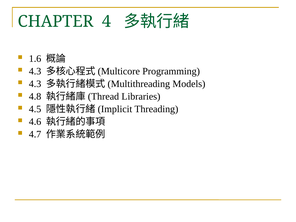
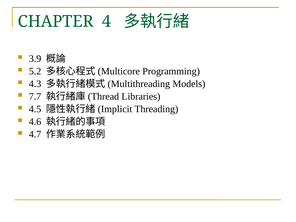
1.6: 1.6 -> 3.9
4.3 at (35, 71): 4.3 -> 5.2
4.8: 4.8 -> 7.7
